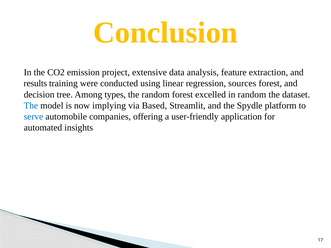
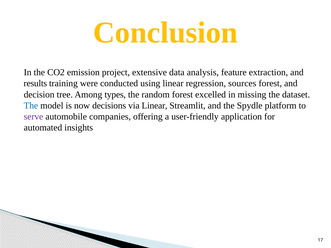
in random: random -> missing
implying: implying -> decisions
via Based: Based -> Linear
serve colour: blue -> purple
